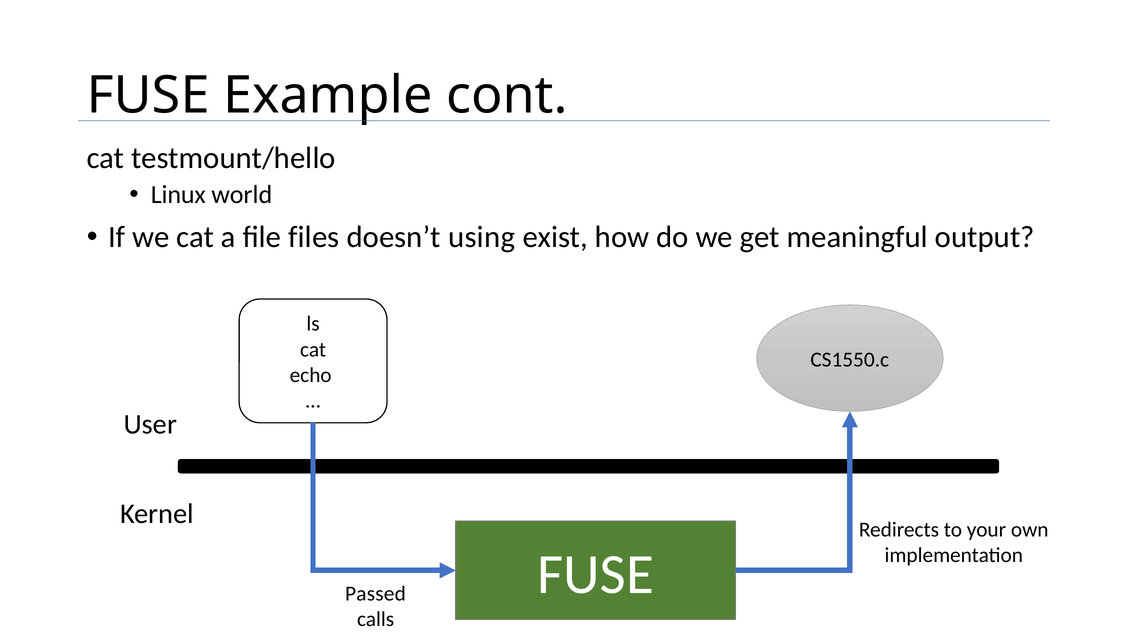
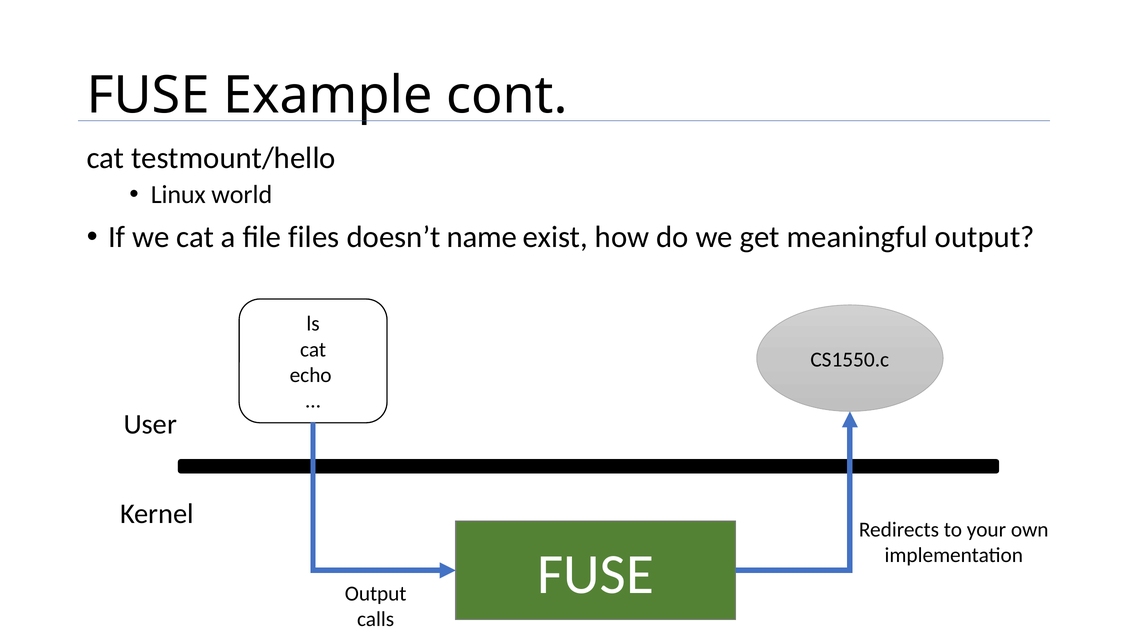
using: using -> name
Passed at (375, 594): Passed -> Output
